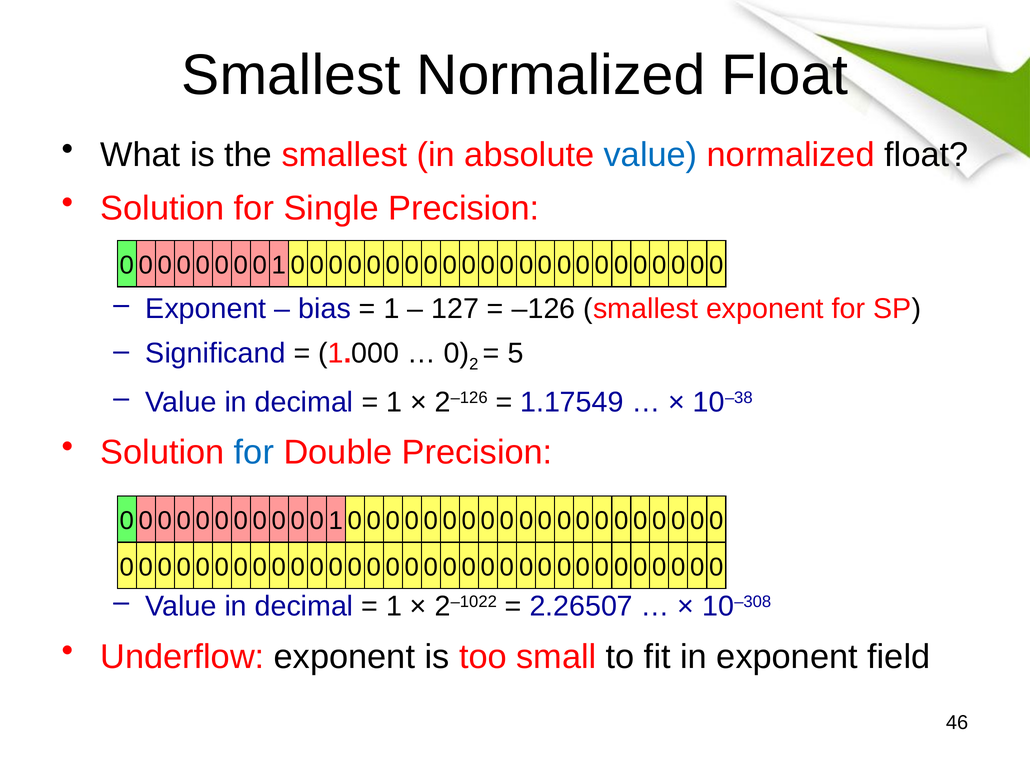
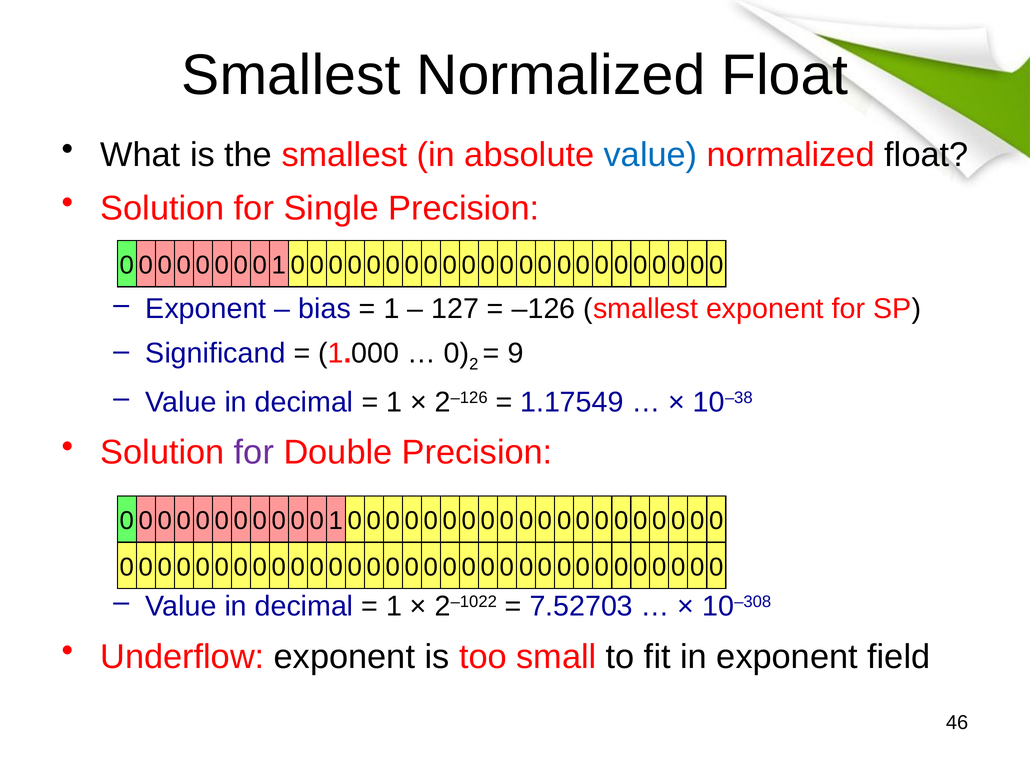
5: 5 -> 9
for at (254, 452) colour: blue -> purple
2.26507: 2.26507 -> 7.52703
